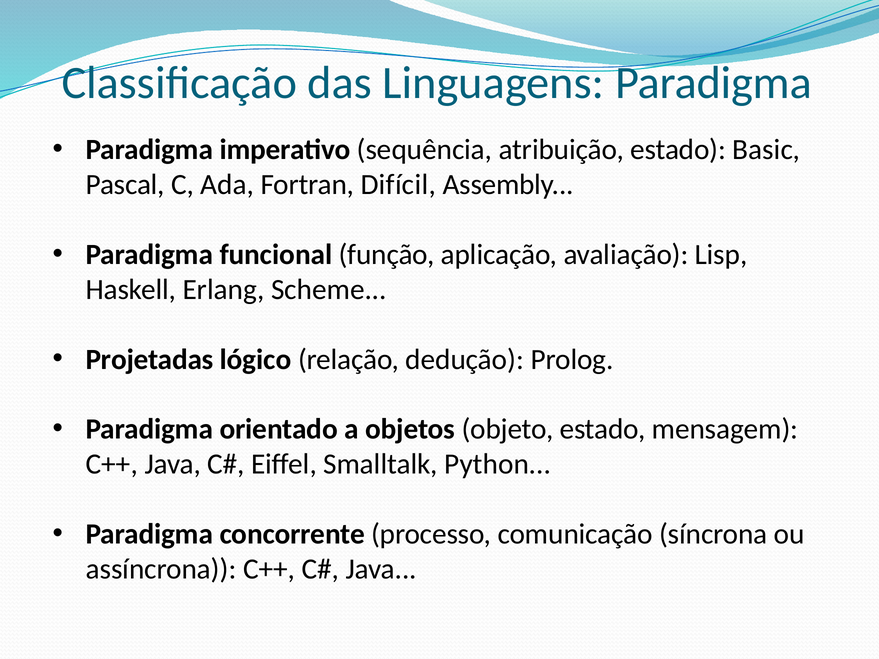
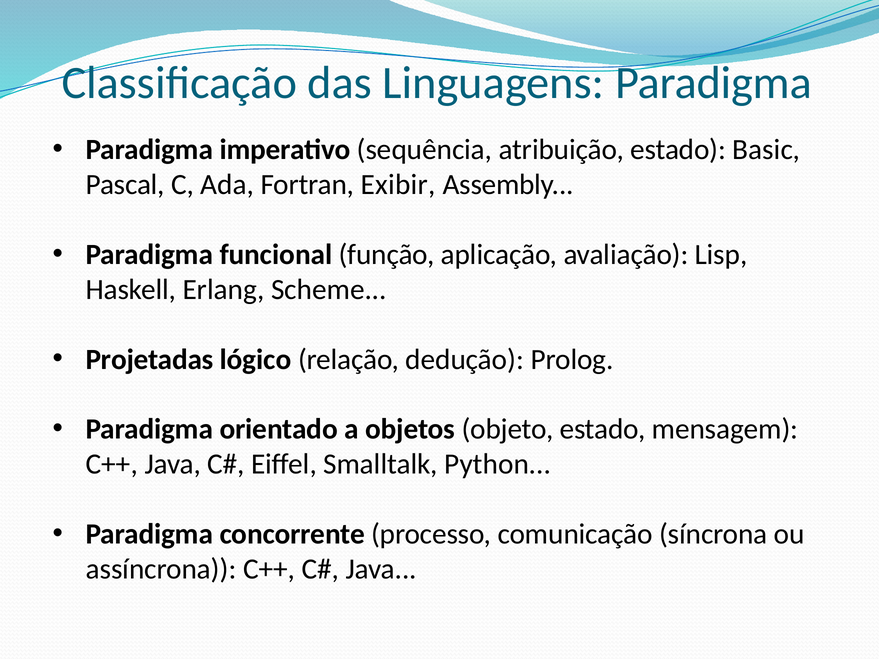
Difícil: Difícil -> Exibir
